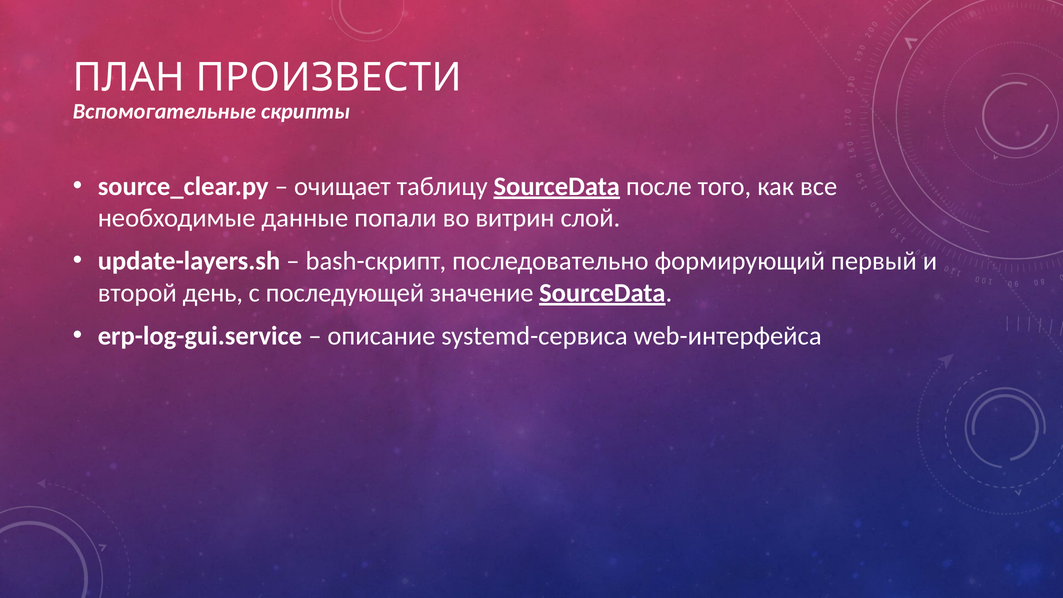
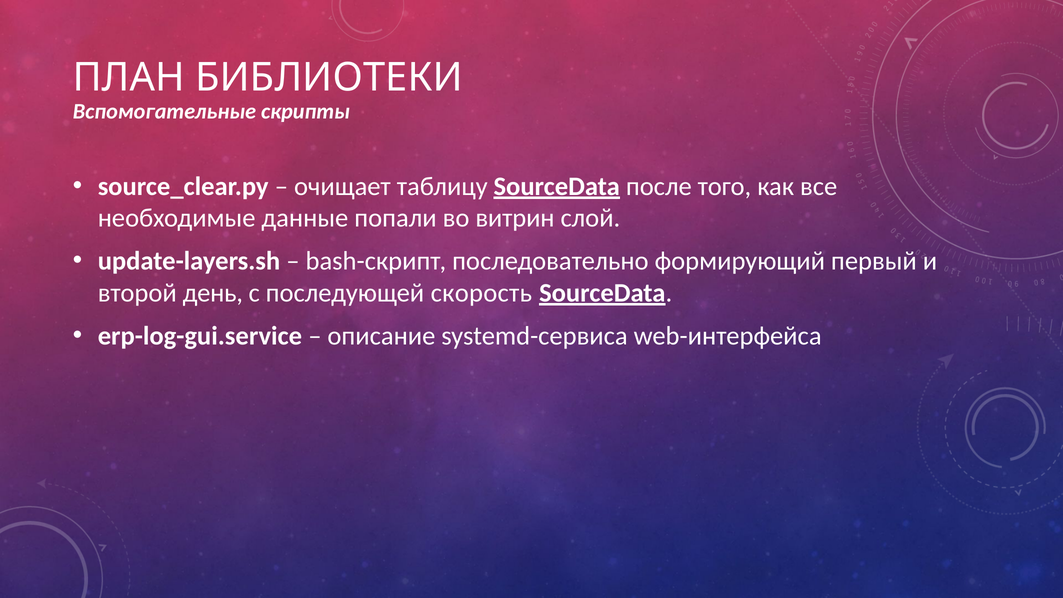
ПРОИЗВЕСТИ: ПРОИЗВЕСТИ -> БИБЛИОТЕКИ
значение: значение -> скорость
